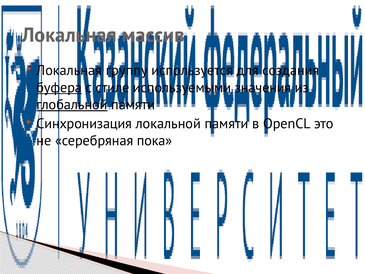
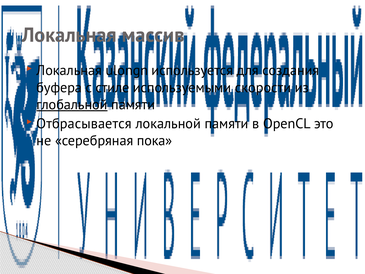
группу: группу -> ulongn
буфера underline: present -> none
значения: значения -> скорости
Синхронизация: Синхронизация -> Отбрасывается
